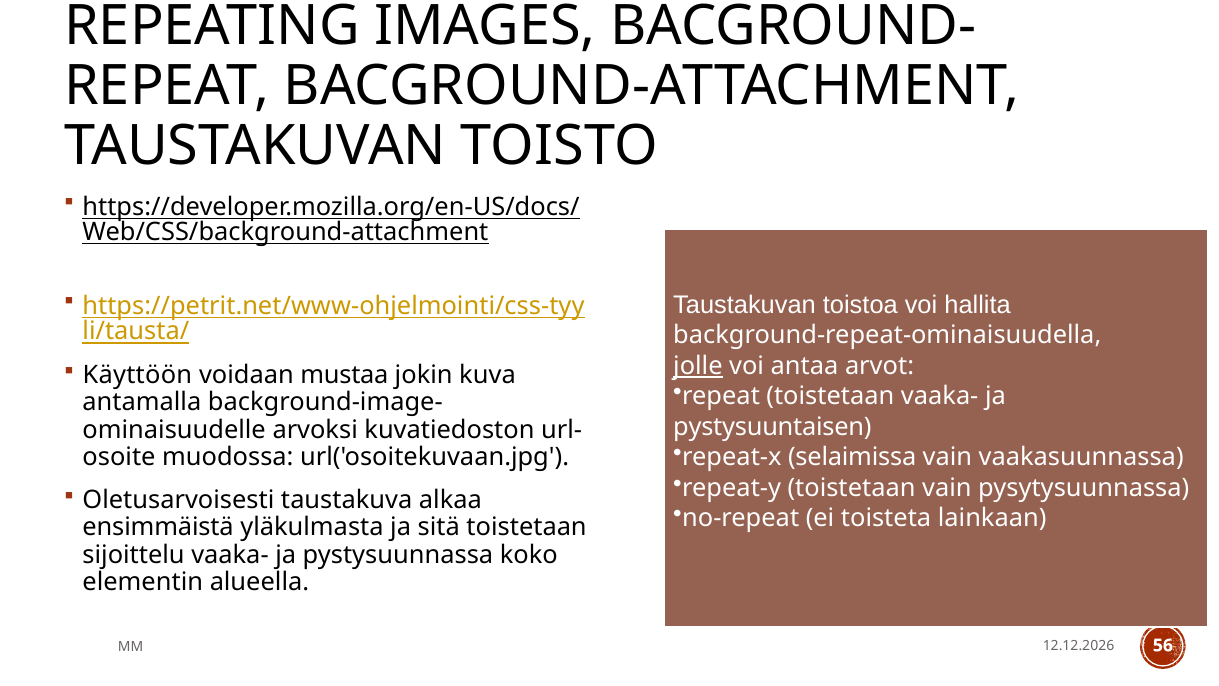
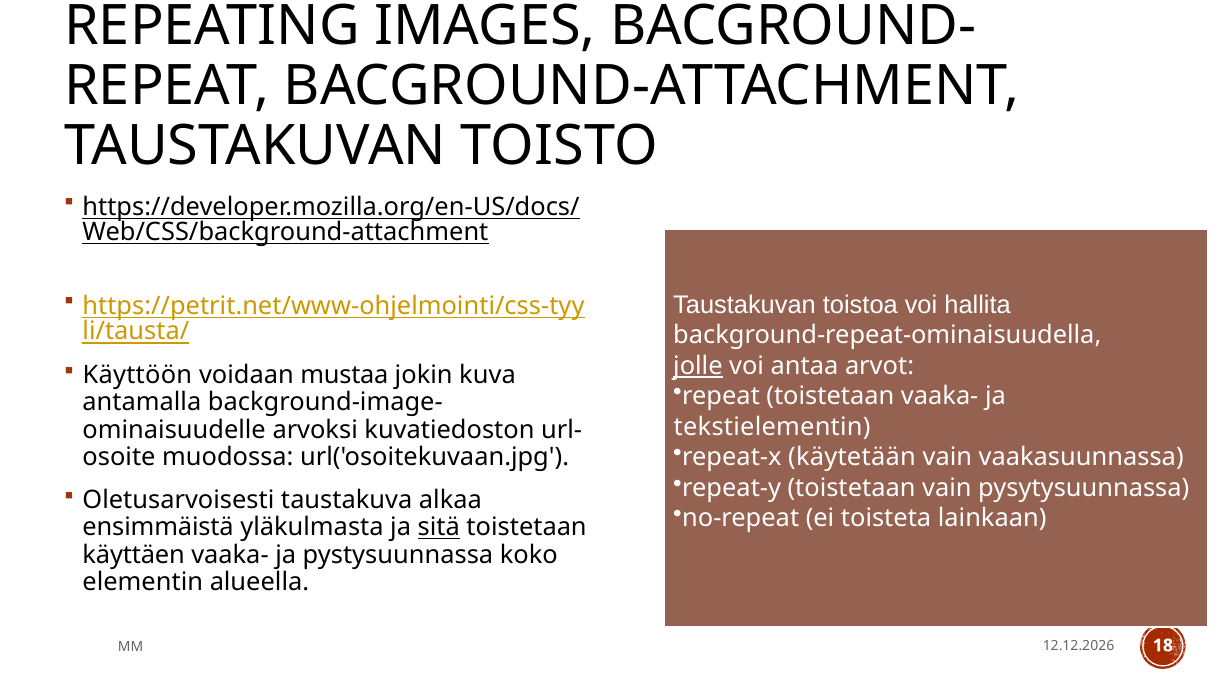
pystysuuntaisen: pystysuuntaisen -> tekstielementin
selaimissa: selaimissa -> käytetään
sitä underline: none -> present
sijoittelu: sijoittelu -> käyttäen
56: 56 -> 18
